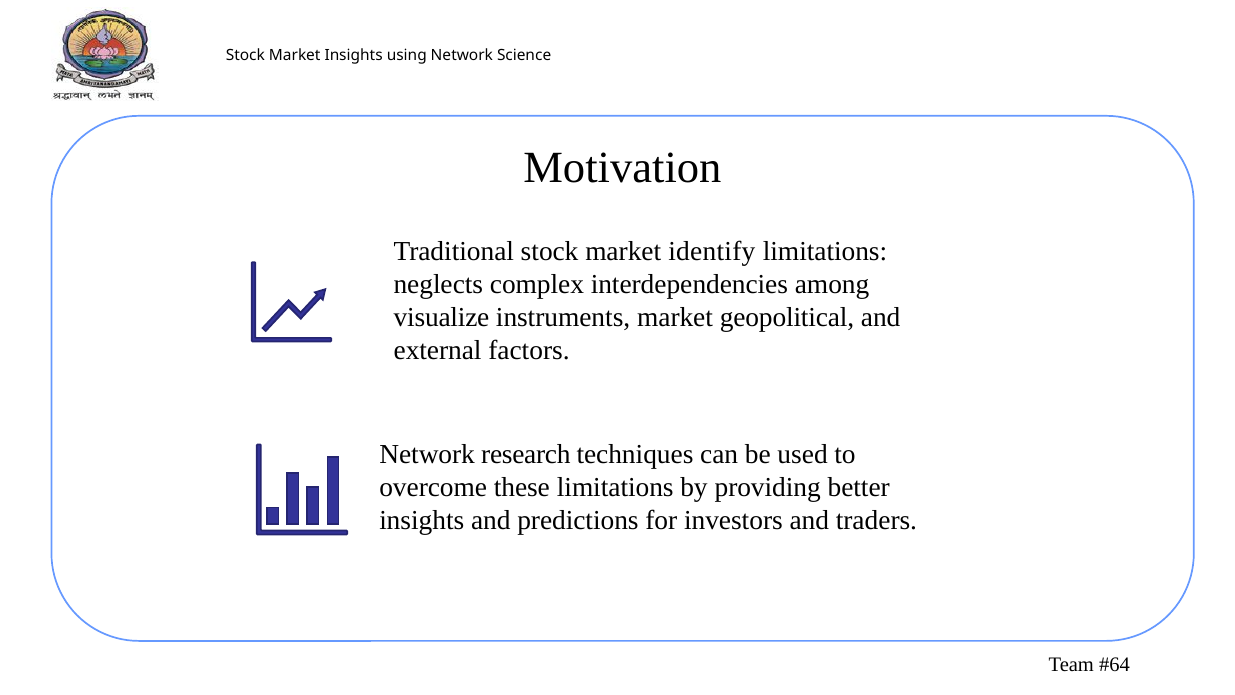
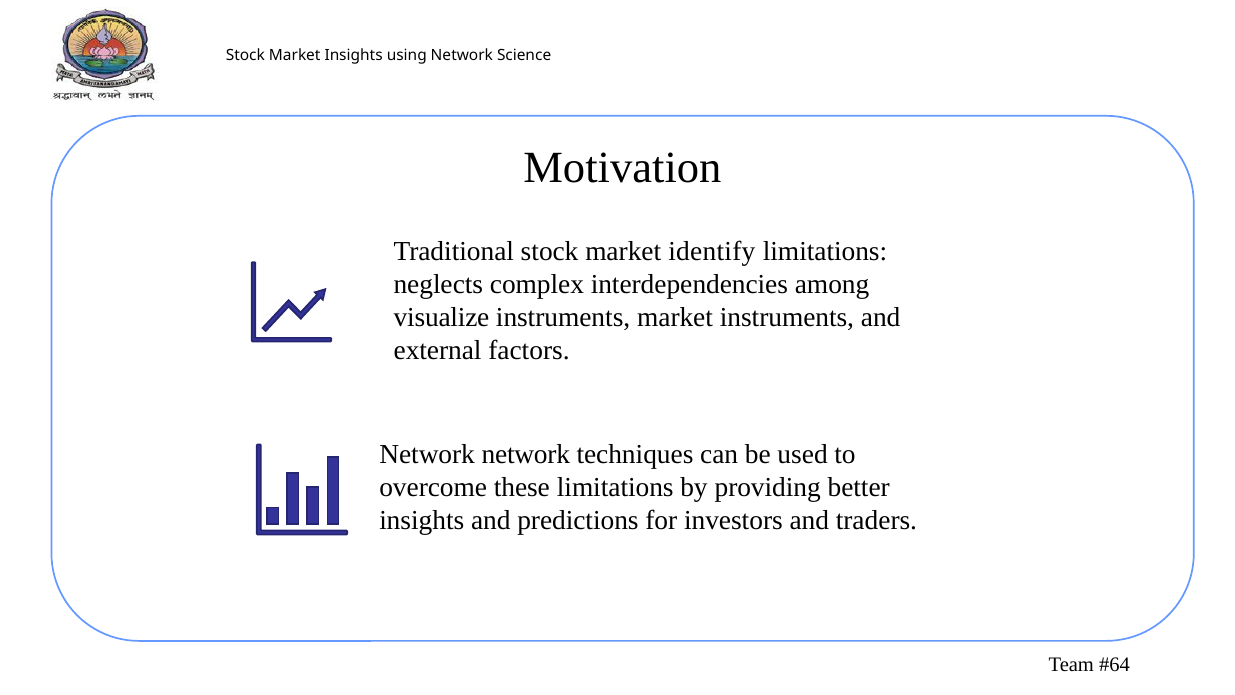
market geopolitical: geopolitical -> instruments
research at (526, 454): research -> network
